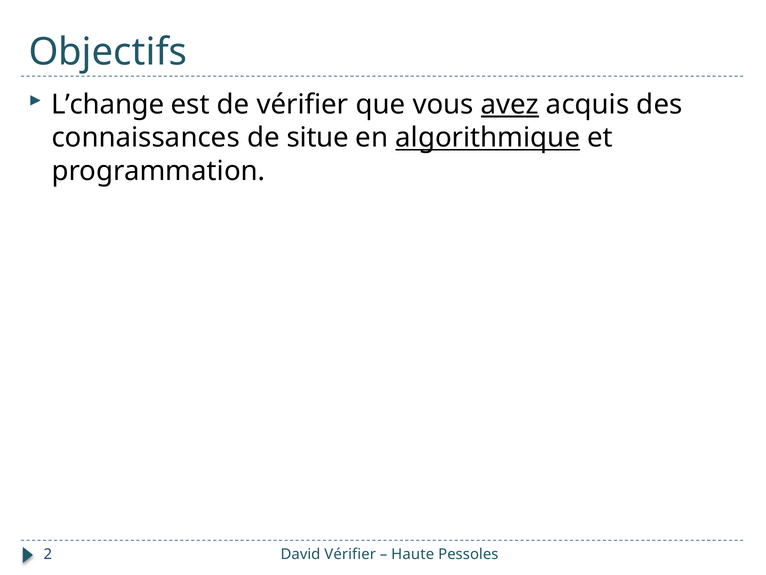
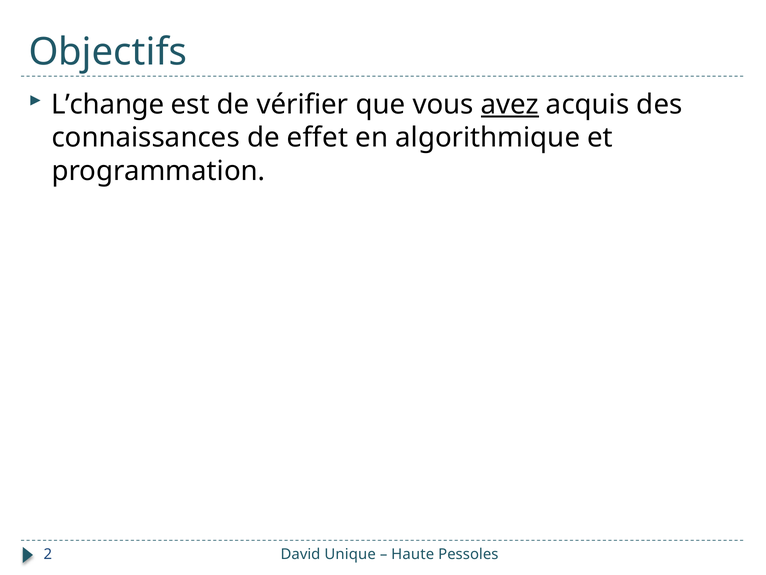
situe: situe -> effet
algorithmique underline: present -> none
David Vérifier: Vérifier -> Unique
